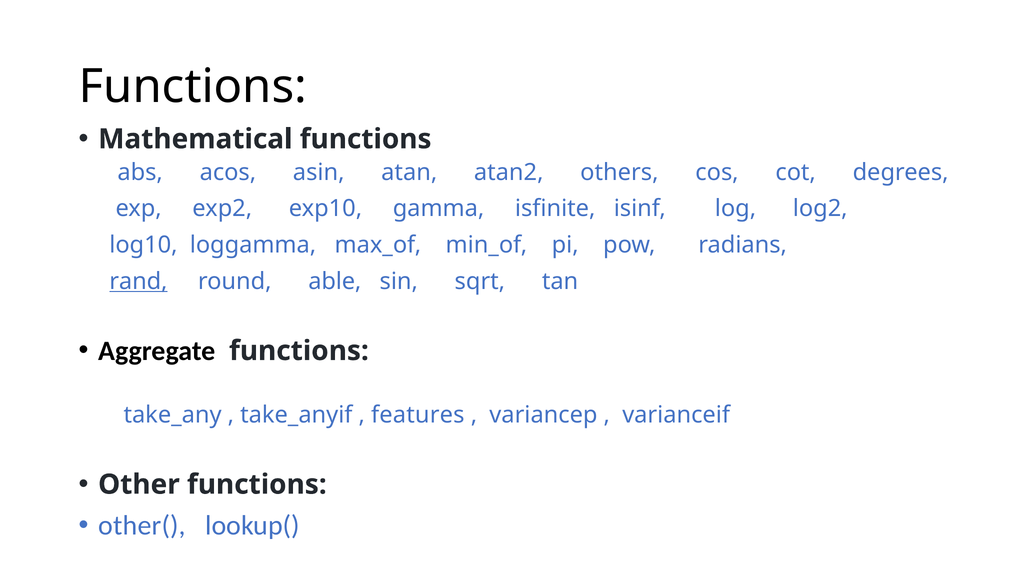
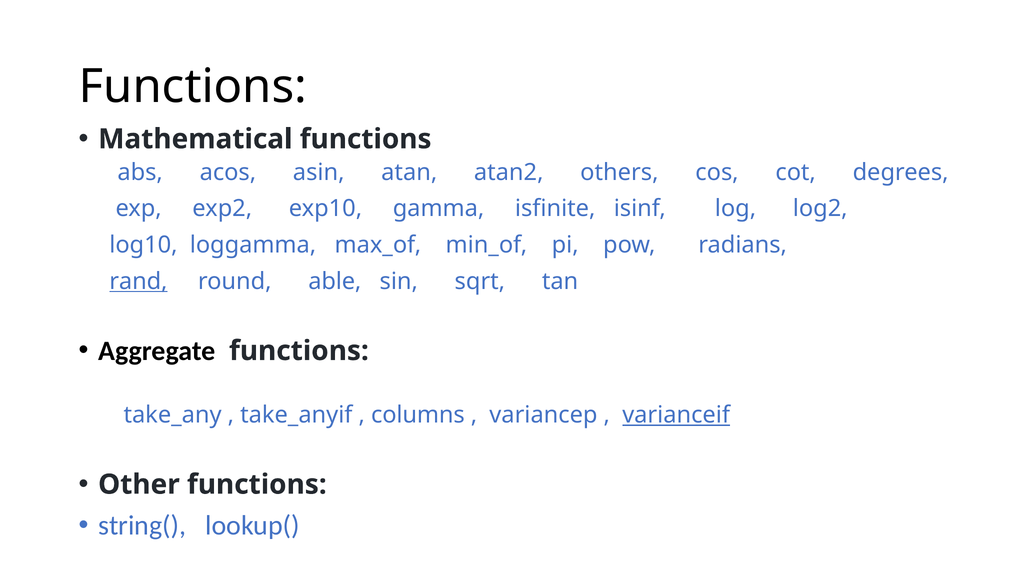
features: features -> columns
varianceif underline: none -> present
other(: other( -> string(
